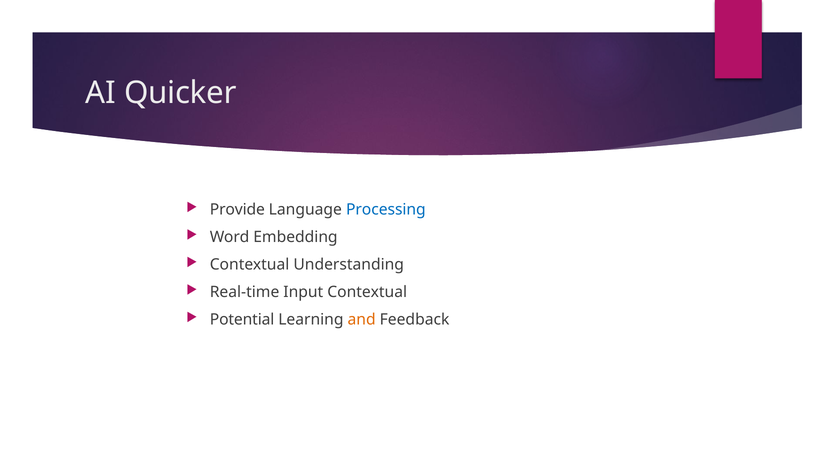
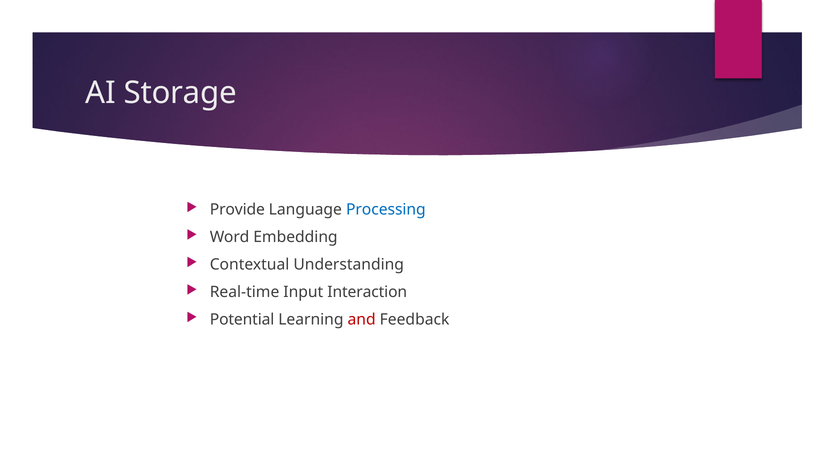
Quicker: Quicker -> Storage
Input Contextual: Contextual -> Interaction
and colour: orange -> red
